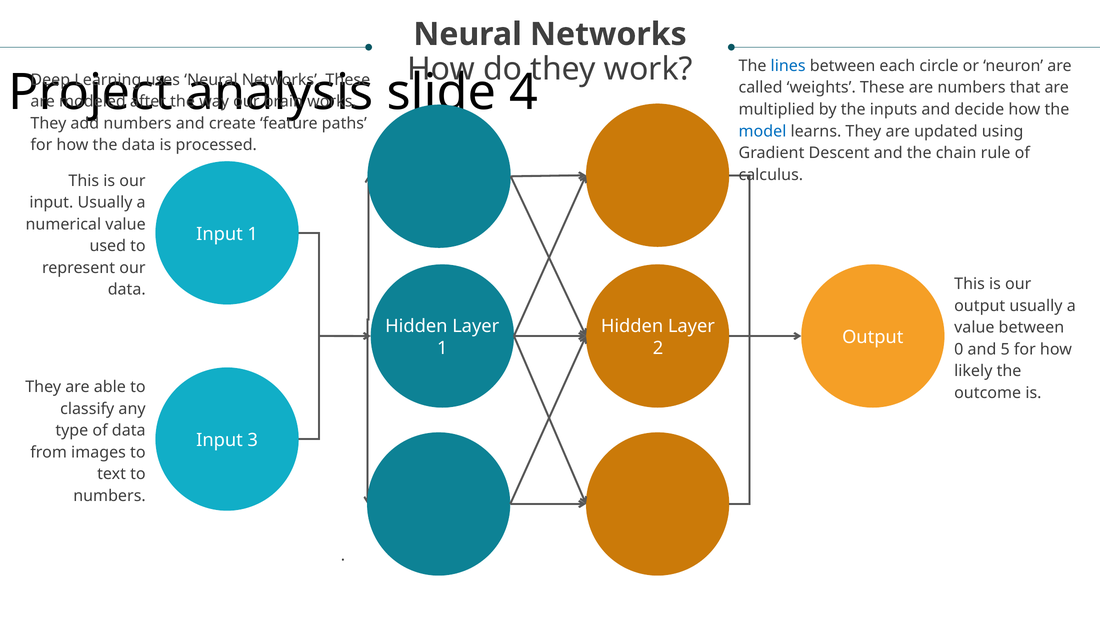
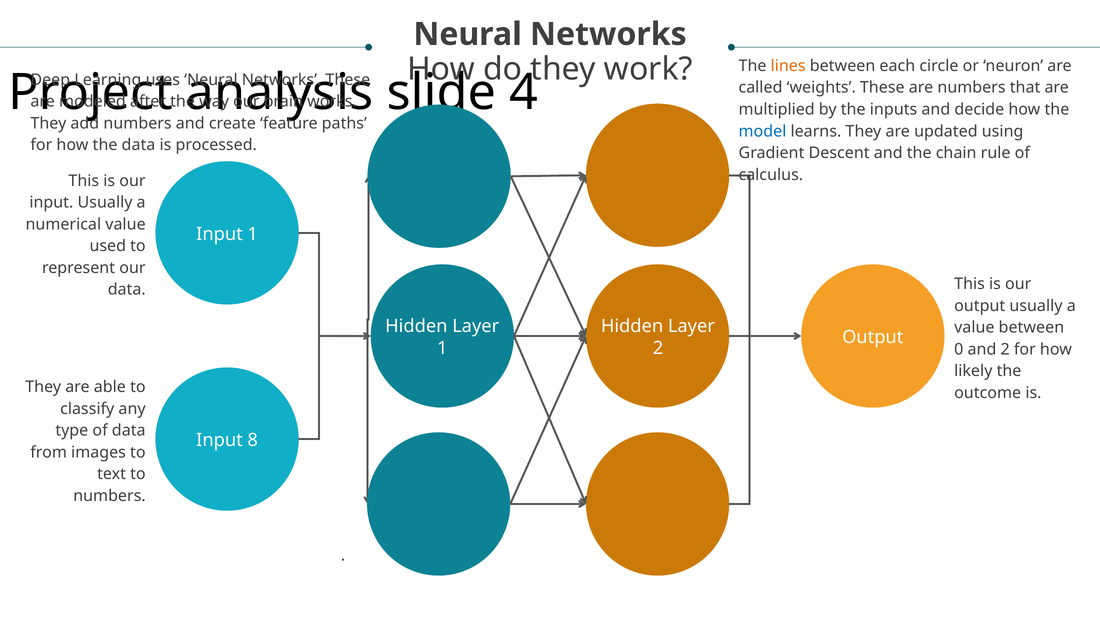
lines colour: blue -> orange
and 5: 5 -> 2
3: 3 -> 8
